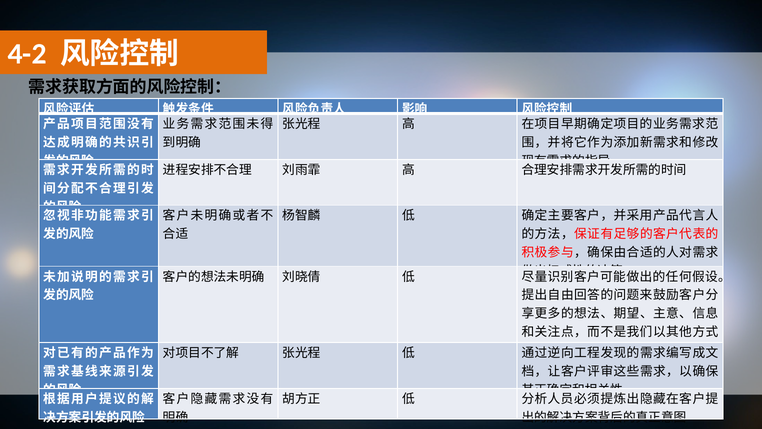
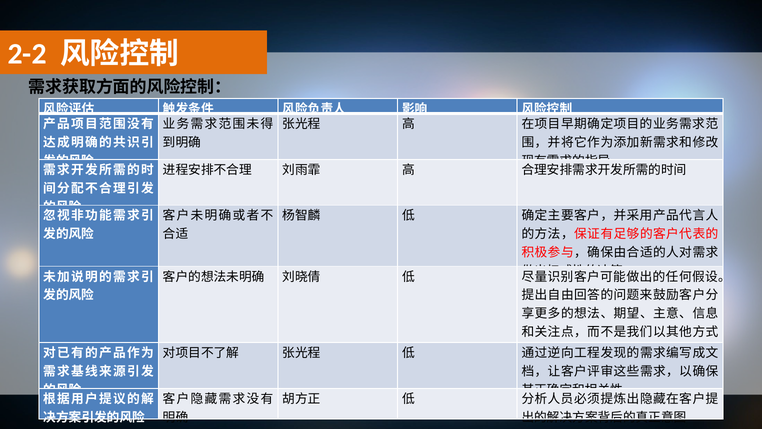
4-2: 4-2 -> 2-2
